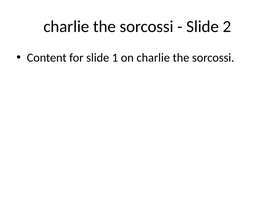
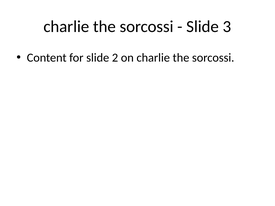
2: 2 -> 3
1: 1 -> 2
